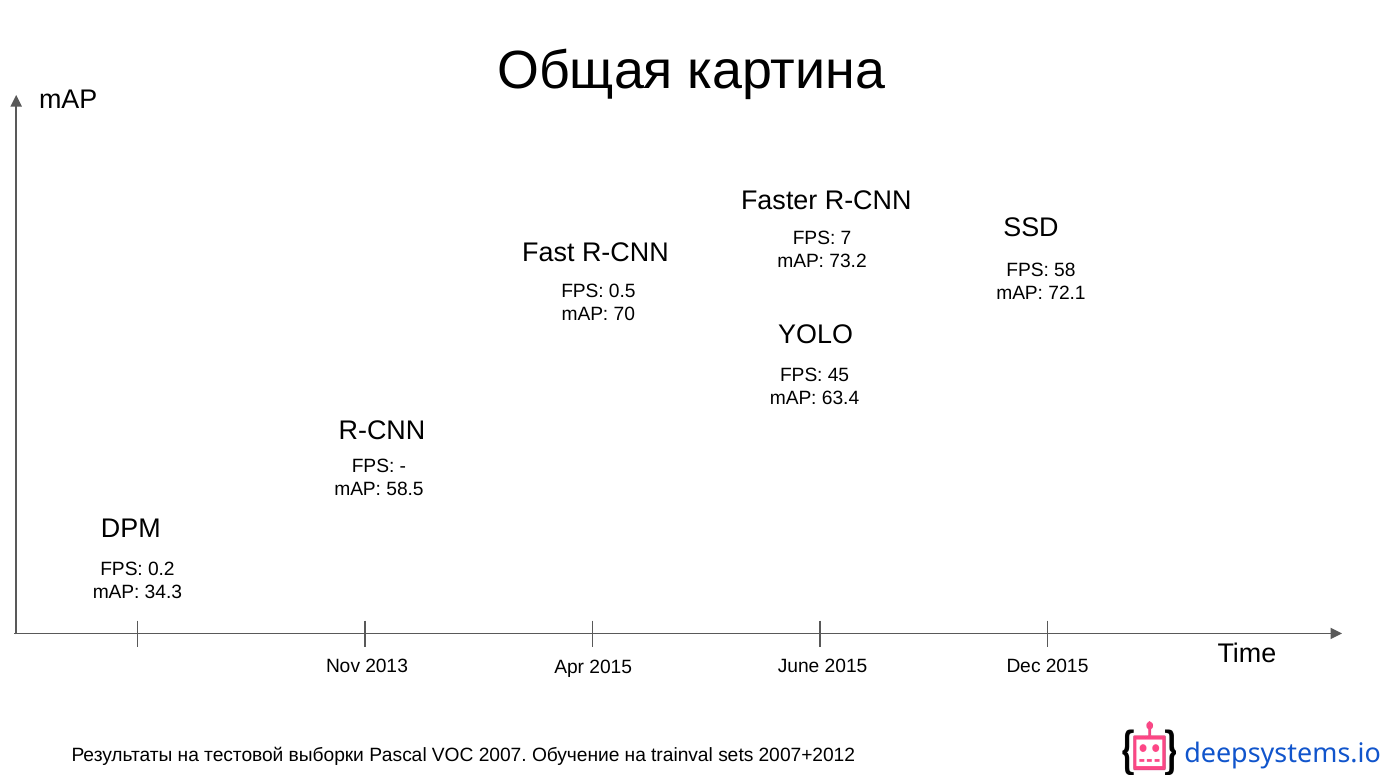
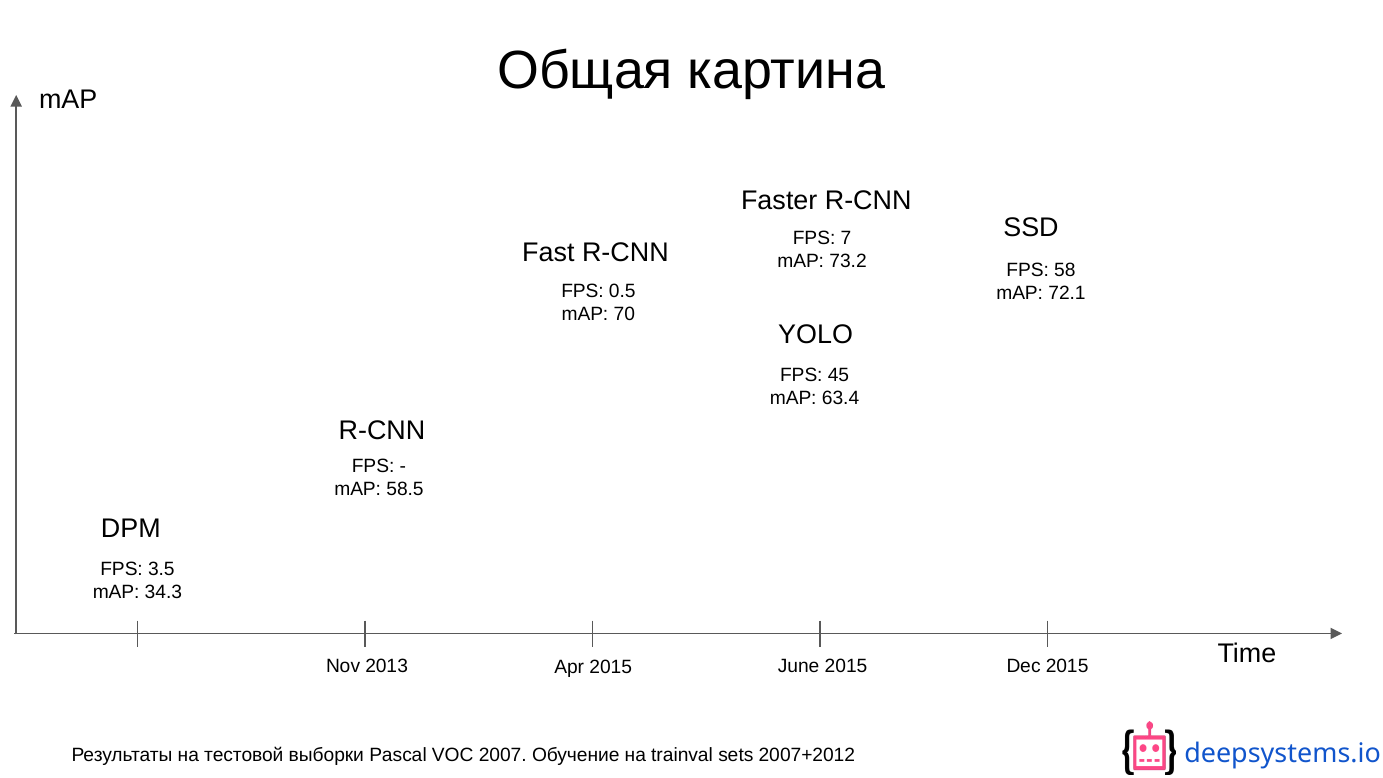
0.2: 0.2 -> 3.5
